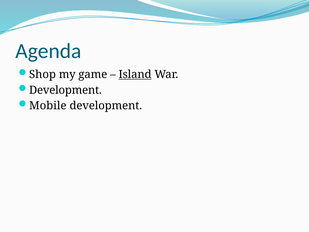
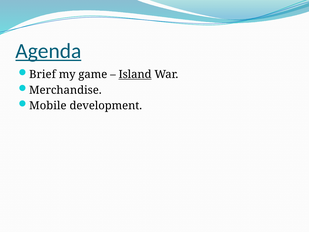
Agenda underline: none -> present
Shop: Shop -> Brief
Development at (65, 90): Development -> Merchandise
